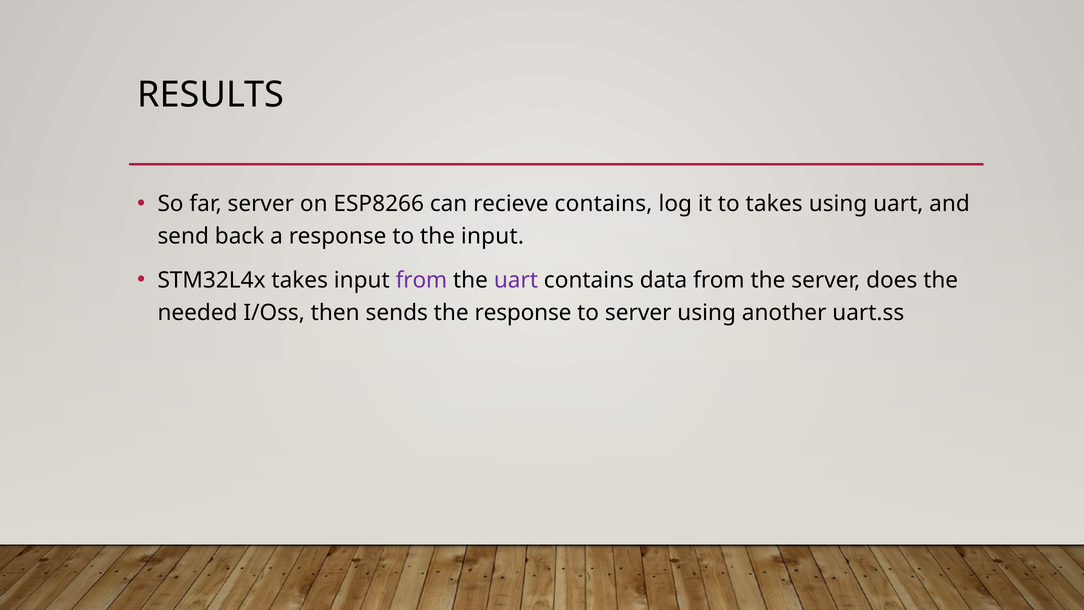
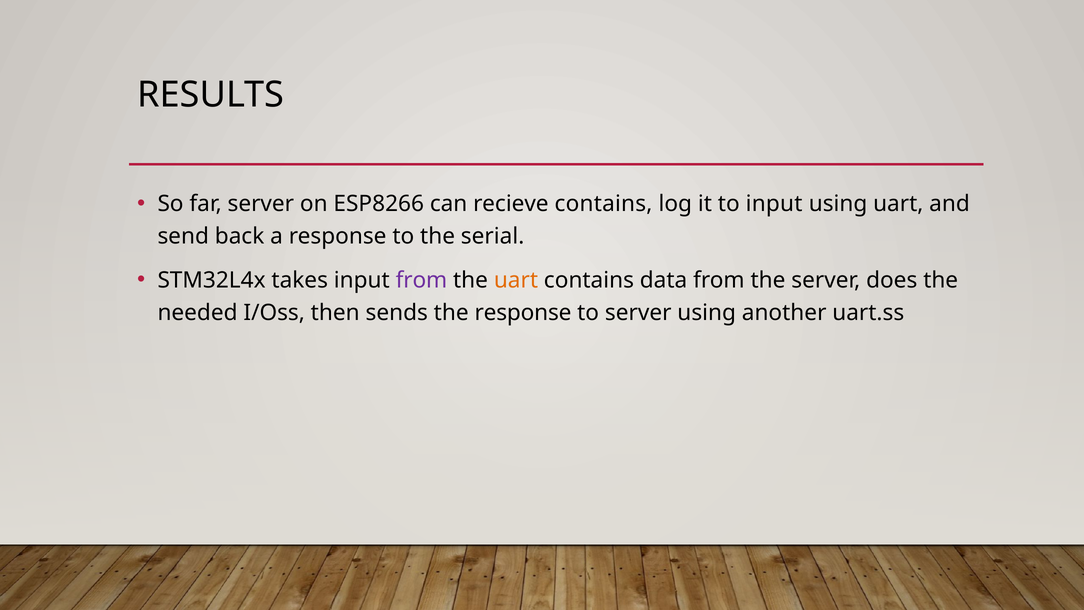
to takes: takes -> input
the input: input -> serial
uart at (516, 280) colour: purple -> orange
